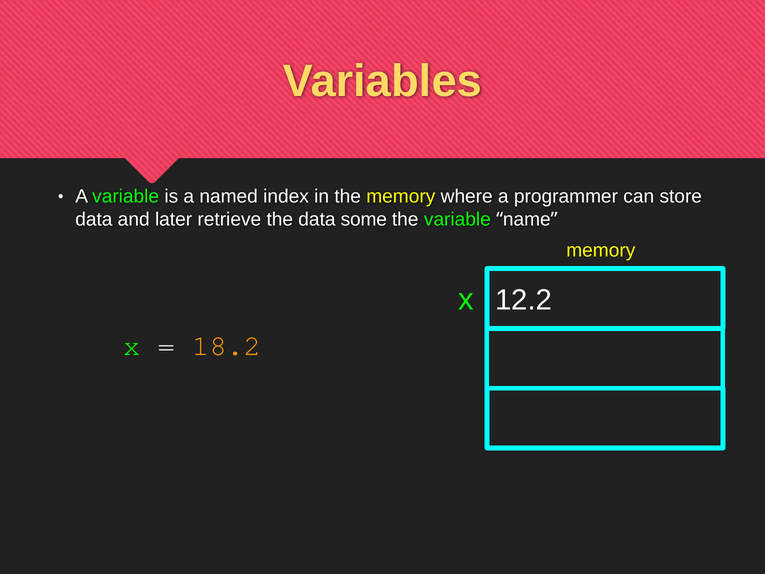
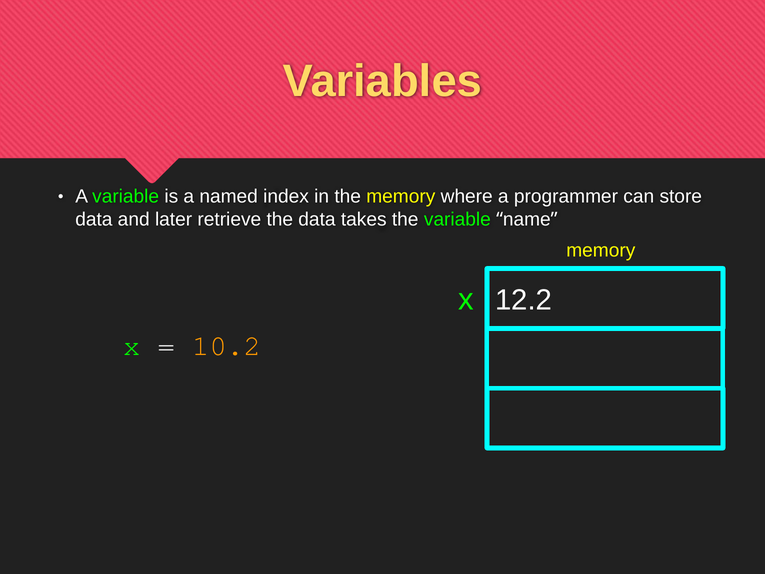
some: some -> takes
18.2: 18.2 -> 10.2
